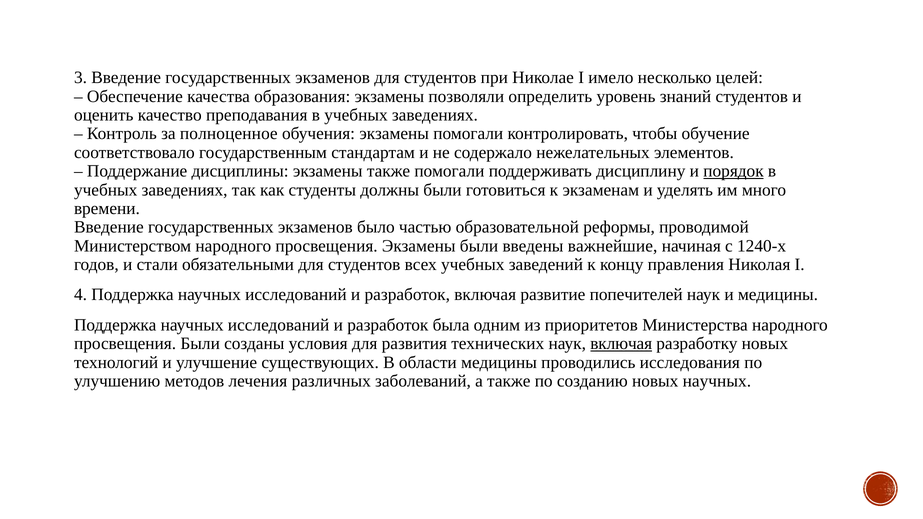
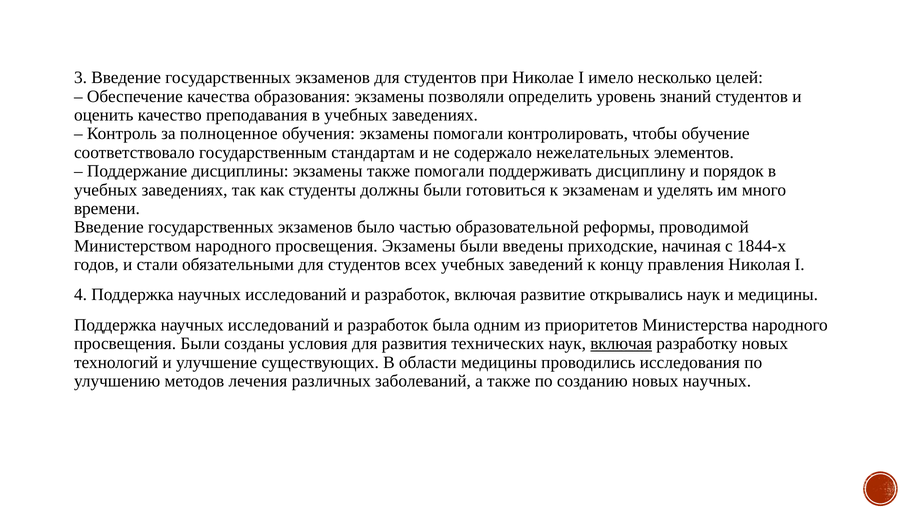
порядок underline: present -> none
важнейшие: важнейшие -> приходские
1240-х: 1240-х -> 1844-х
попечителей: попечителей -> открывались
